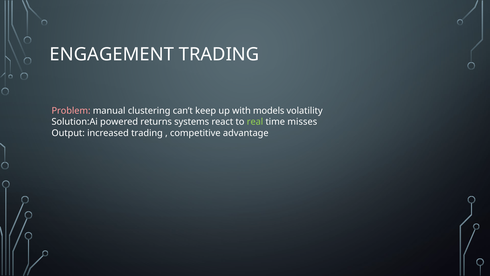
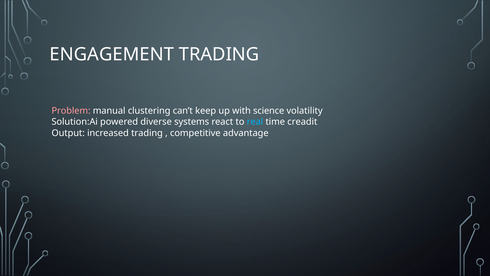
models: models -> science
returns: returns -> diverse
real colour: light green -> light blue
misses: misses -> creadit
